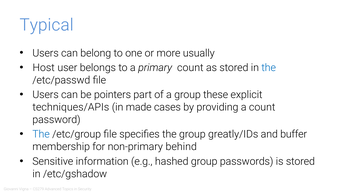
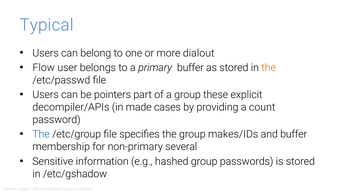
usually: usually -> dialout
Host: Host -> Flow
primary count: count -> buffer
the at (269, 68) colour: blue -> orange
techniques/APIs: techniques/APIs -> decompiler/APIs
greatly/IDs: greatly/IDs -> makes/IDs
behind: behind -> several
